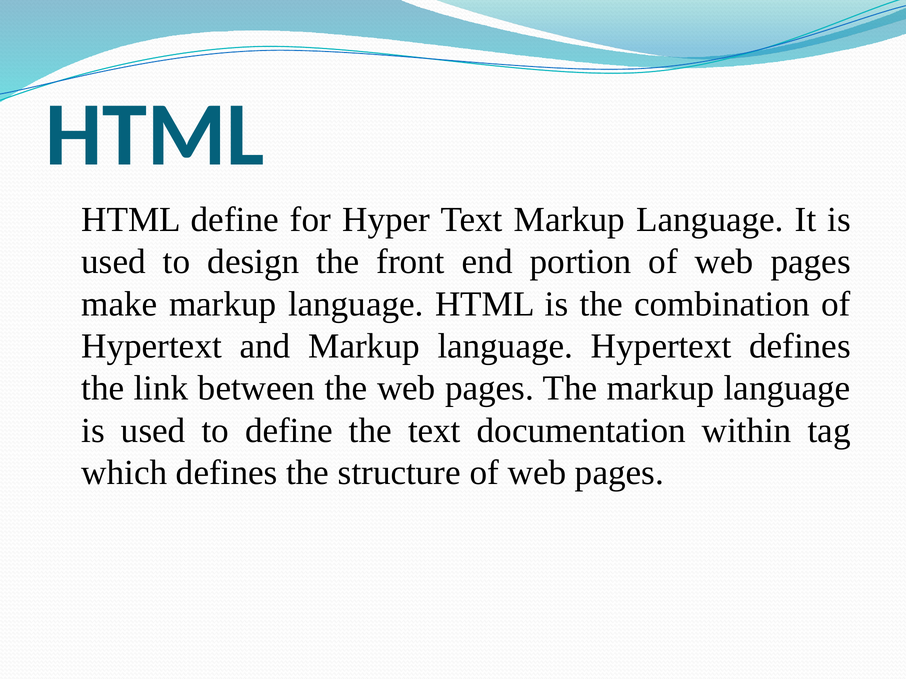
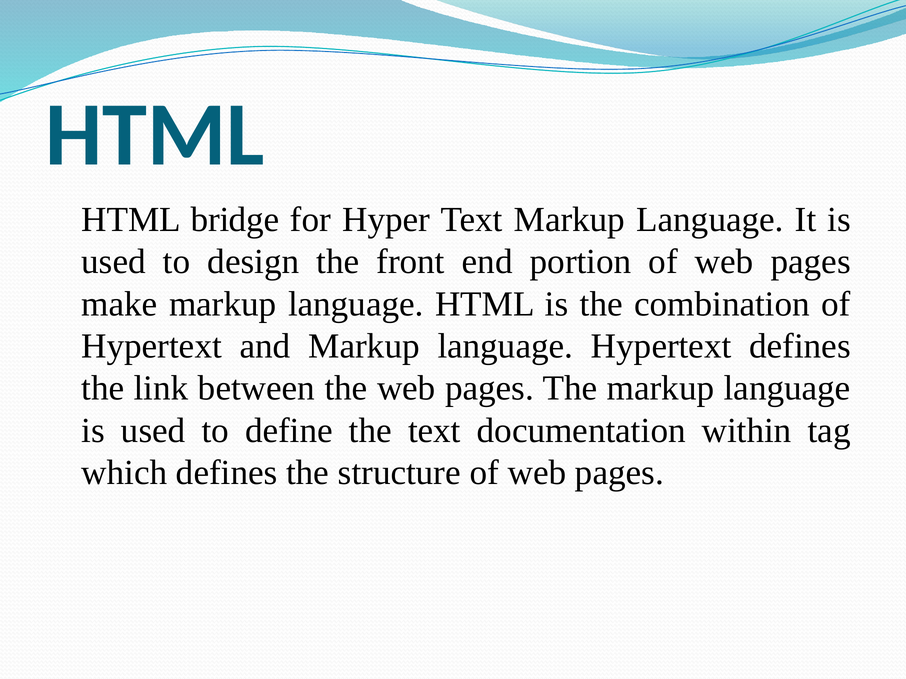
HTML define: define -> bridge
